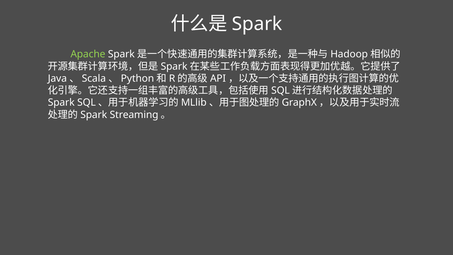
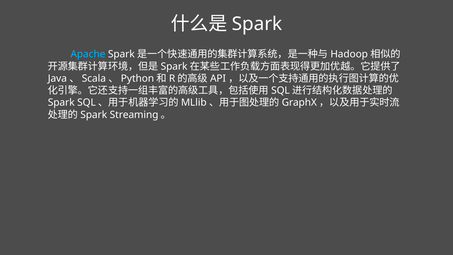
Apache colour: light green -> light blue
